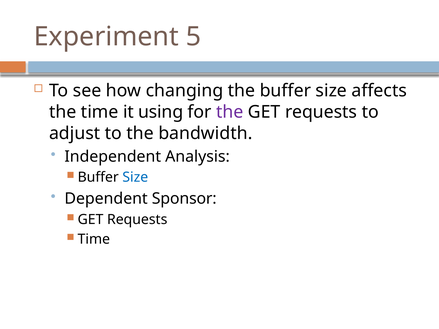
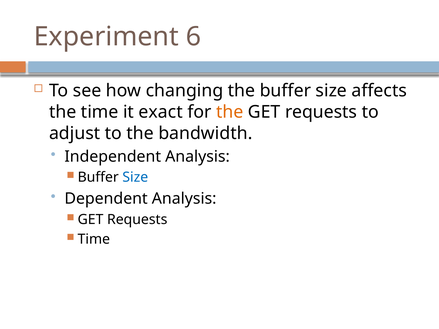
5: 5 -> 6
using: using -> exact
the at (230, 112) colour: purple -> orange
Dependent Sponsor: Sponsor -> Analysis
